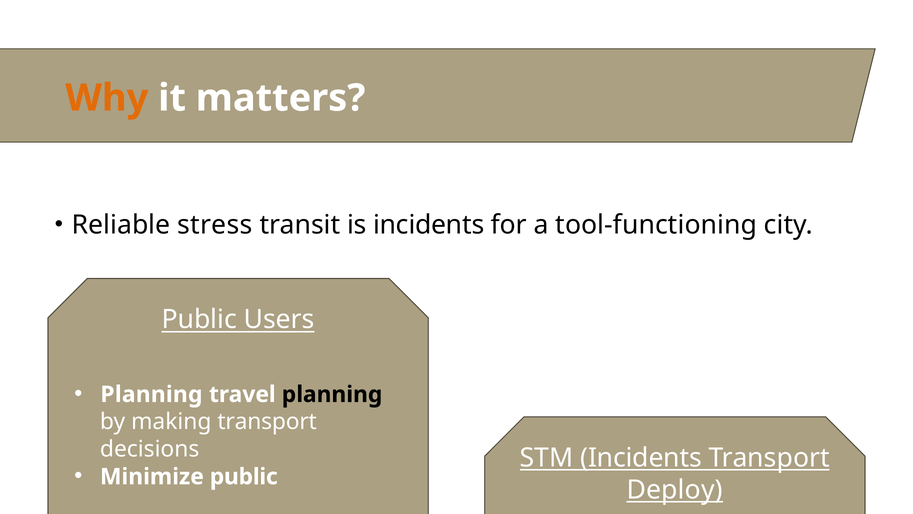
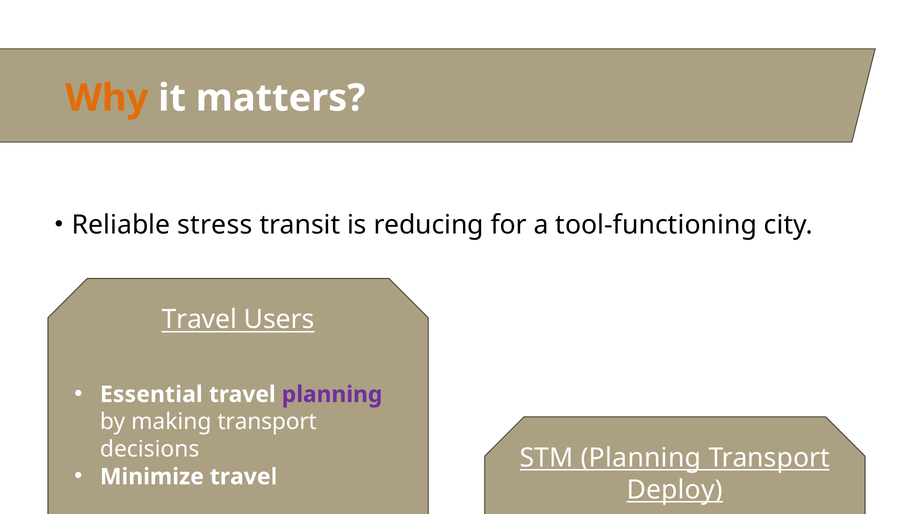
is incidents: incidents -> reducing
Public at (199, 319): Public -> Travel
Planning at (151, 394): Planning -> Essential
planning at (332, 394) colour: black -> purple
STM Incidents: Incidents -> Planning
Minimize public: public -> travel
